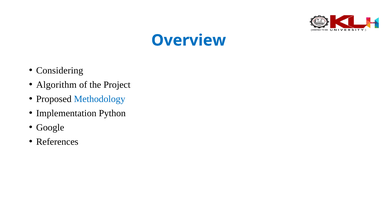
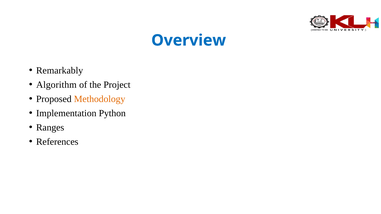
Considering: Considering -> Remarkably
Methodology colour: blue -> orange
Google: Google -> Ranges
